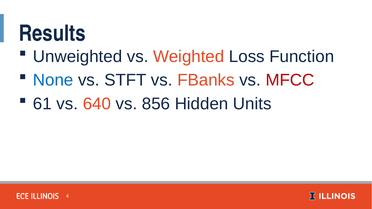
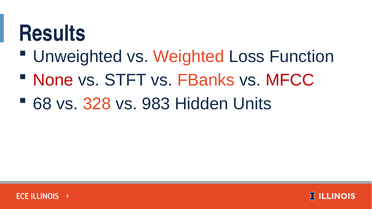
None colour: blue -> red
61: 61 -> 68
640: 640 -> 328
856: 856 -> 983
